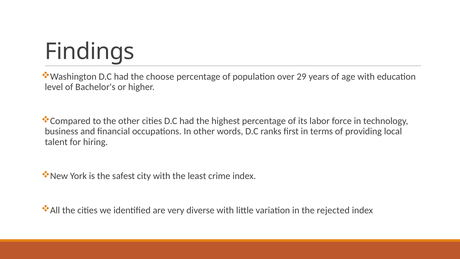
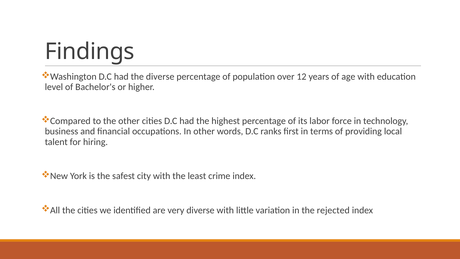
the choose: choose -> diverse
29: 29 -> 12
